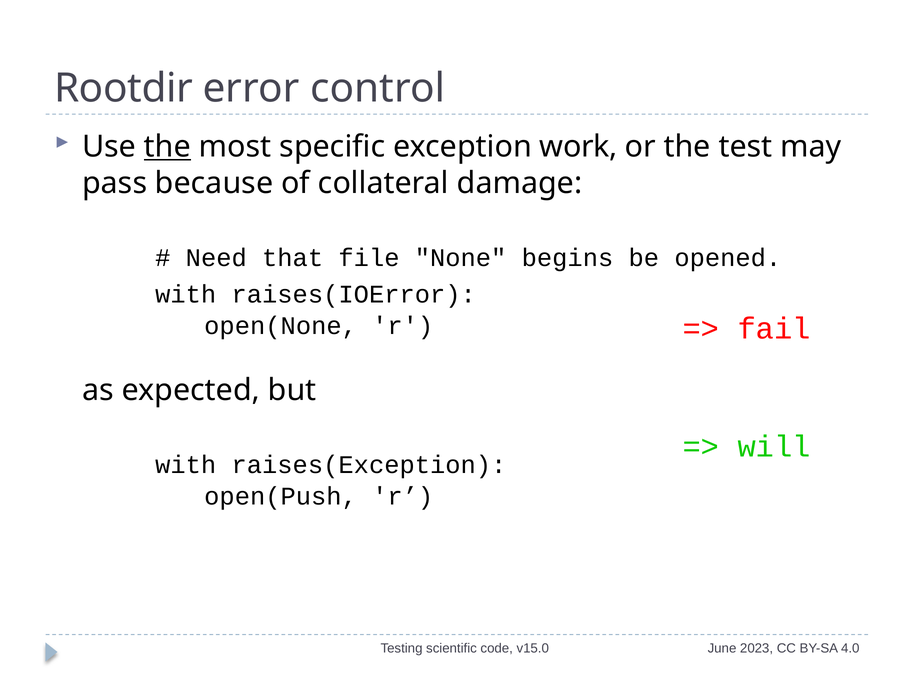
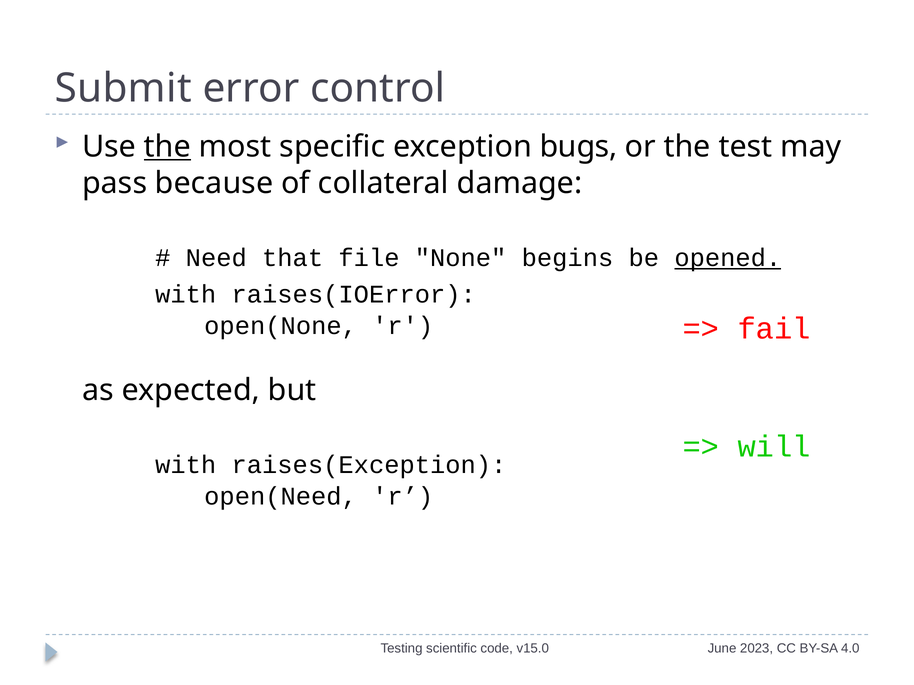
Rootdir: Rootdir -> Submit
work: work -> bugs
opened underline: none -> present
open(Push: open(Push -> open(Need
